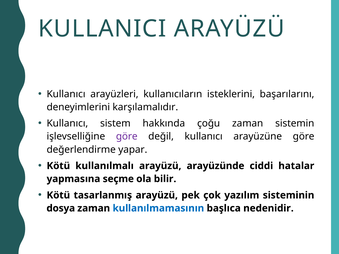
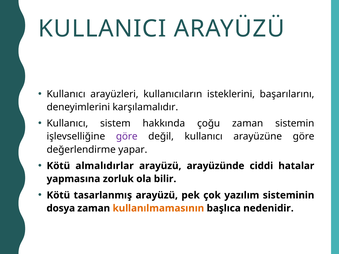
kullanılmalı: kullanılmalı -> almalıdırlar
seçme: seçme -> zorluk
kullanılmamasının colour: blue -> orange
